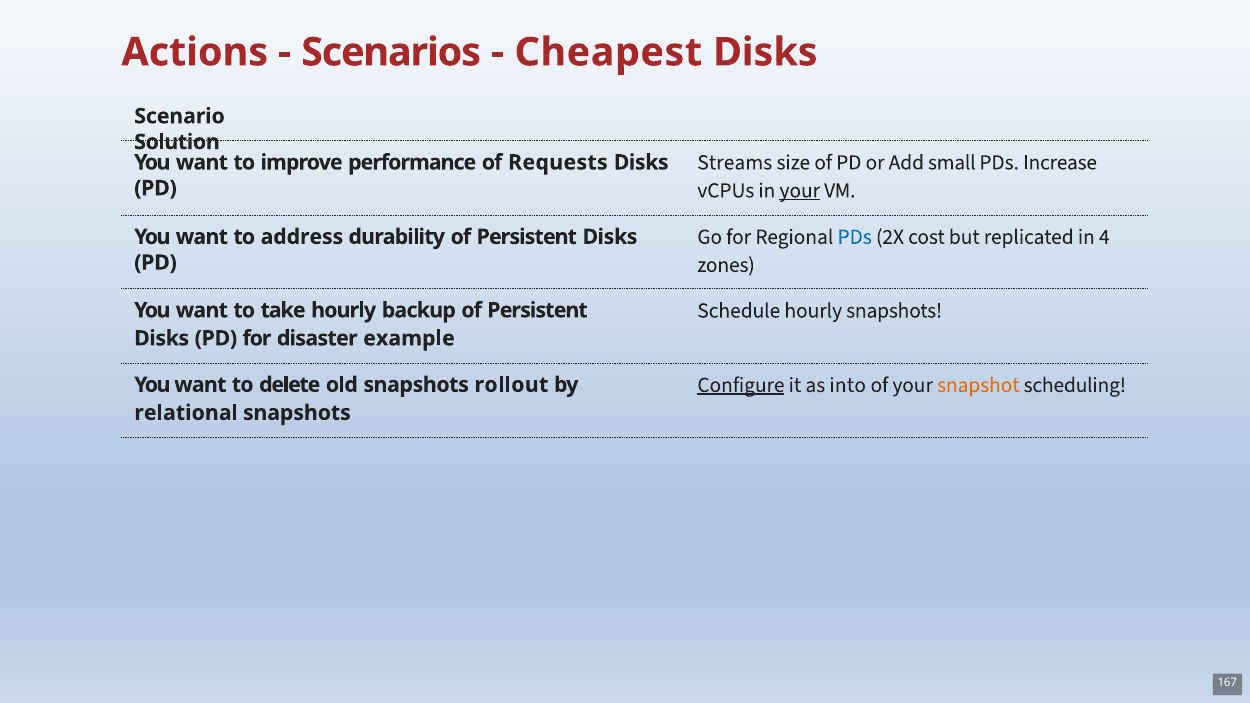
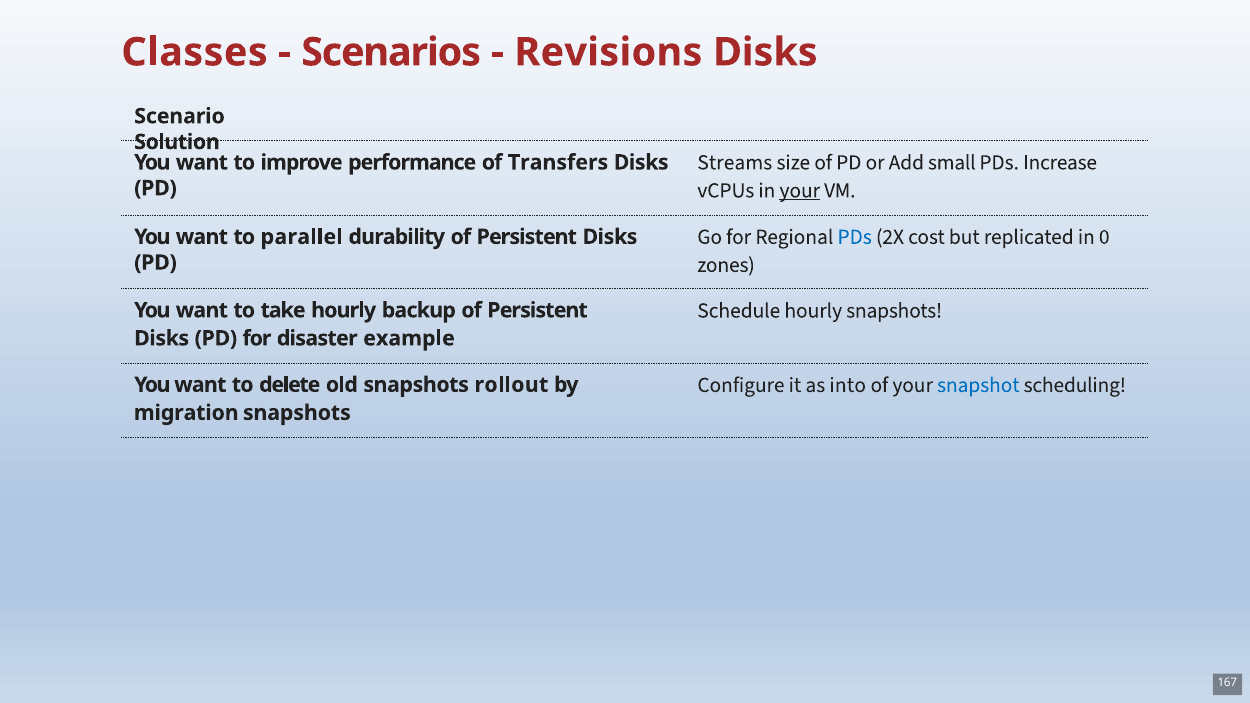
Actions: Actions -> Classes
Cheapest: Cheapest -> Revisions
Requests: Requests -> Transfers
4: 4 -> 0
address: address -> parallel
Configure underline: present -> none
snapshot colour: orange -> blue
relational: relational -> migration
